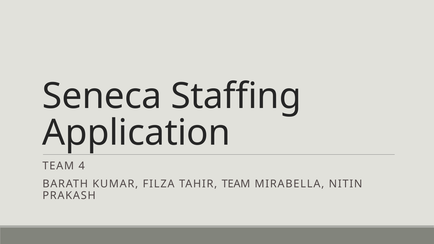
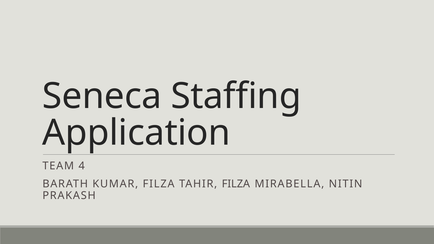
TAHIR TEAM: TEAM -> FILZA
